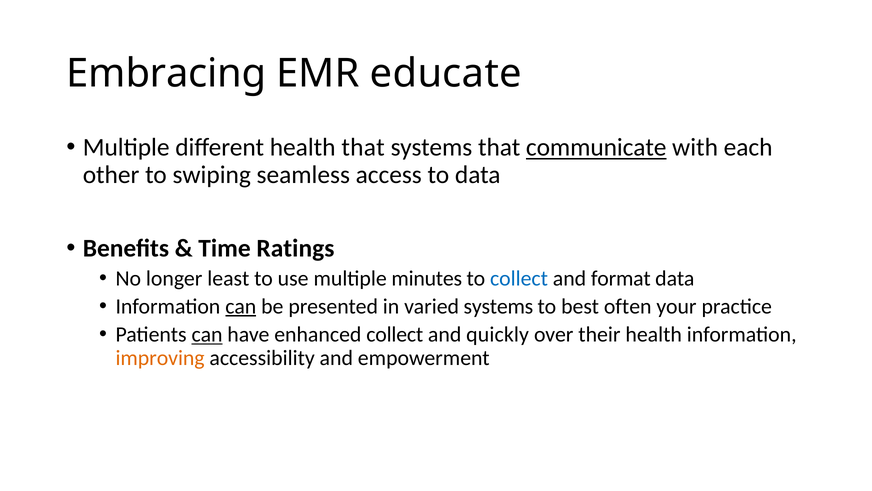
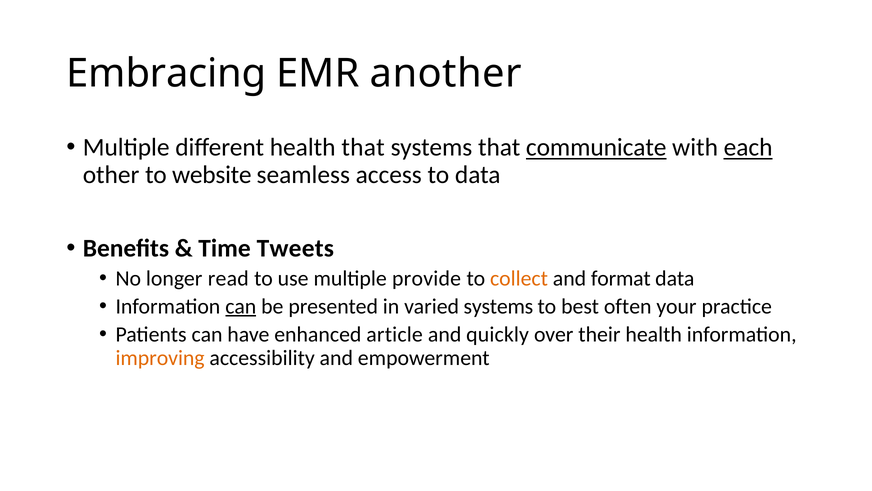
educate: educate -> another
each underline: none -> present
swiping: swiping -> website
Ratings: Ratings -> Tweets
least: least -> read
minutes: minutes -> provide
collect at (519, 278) colour: blue -> orange
can at (207, 334) underline: present -> none
enhanced collect: collect -> article
